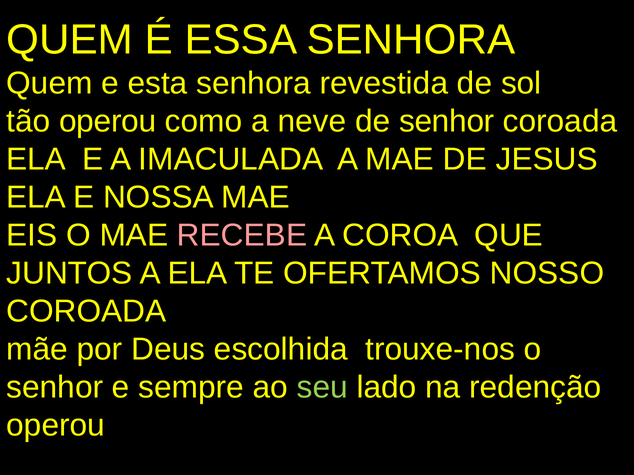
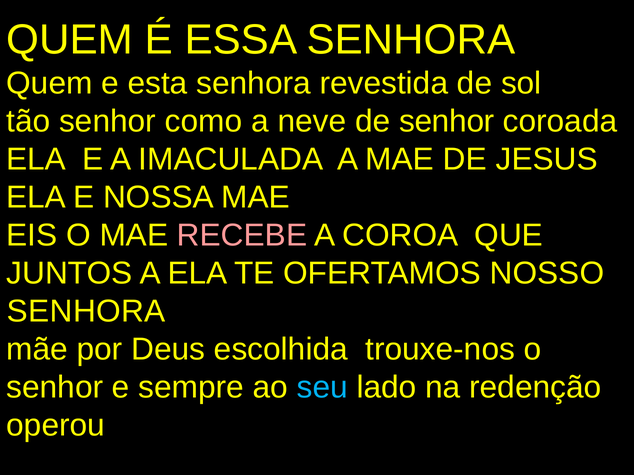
tão operou: operou -> senhor
COROADA at (86, 312): COROADA -> SENHORA
seu colour: light green -> light blue
